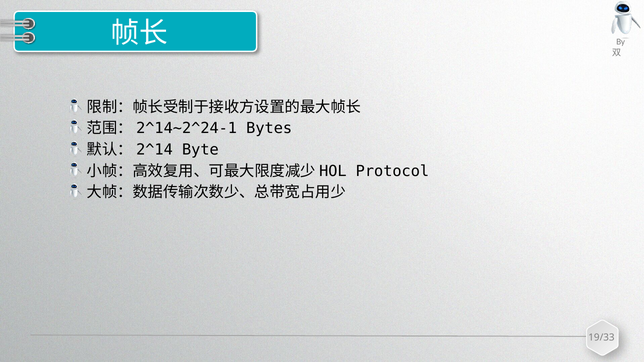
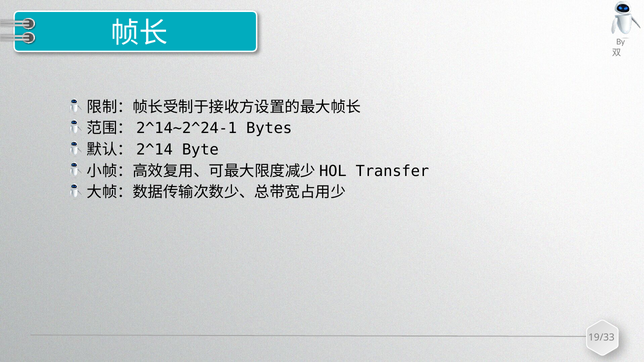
Protocol: Protocol -> Transfer
